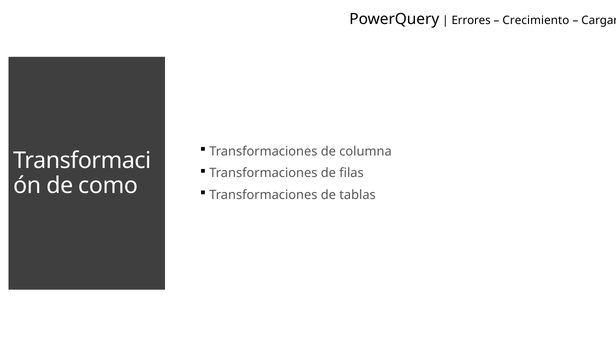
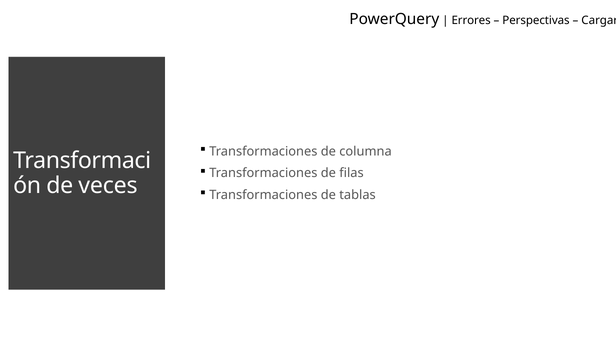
Crecimiento: Crecimiento -> Perspectivas
como: como -> veces
